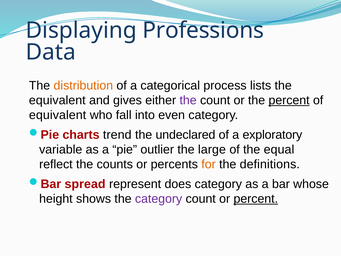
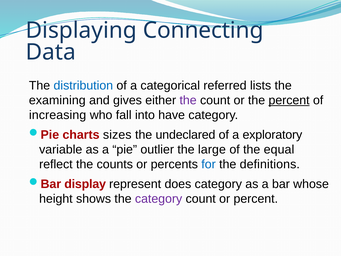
Professions: Professions -> Connecting
distribution colour: orange -> blue
process: process -> referred
equivalent at (57, 100): equivalent -> examining
equivalent at (58, 115): equivalent -> increasing
even: even -> have
trend: trend -> sizes
for colour: orange -> blue
spread: spread -> display
percent at (256, 199) underline: present -> none
